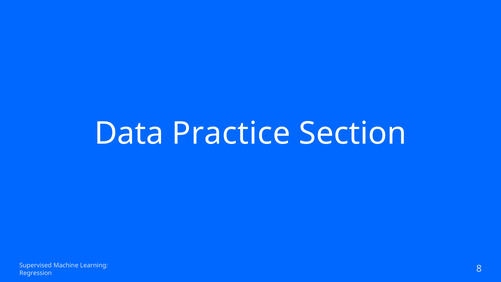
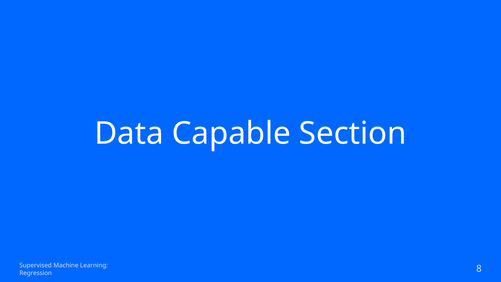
Practice: Practice -> Capable
